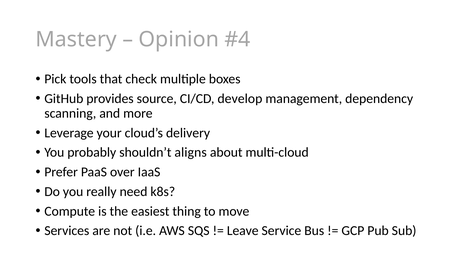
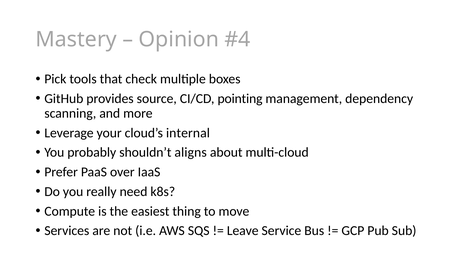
develop: develop -> pointing
delivery: delivery -> internal
